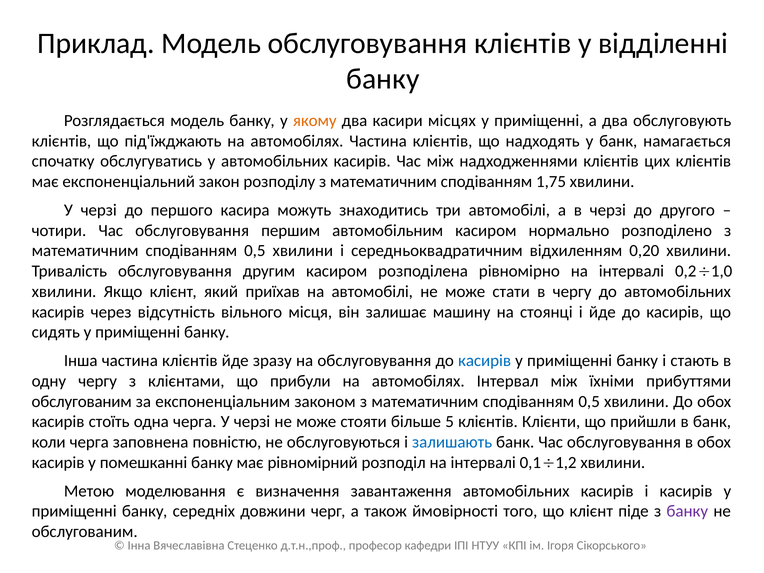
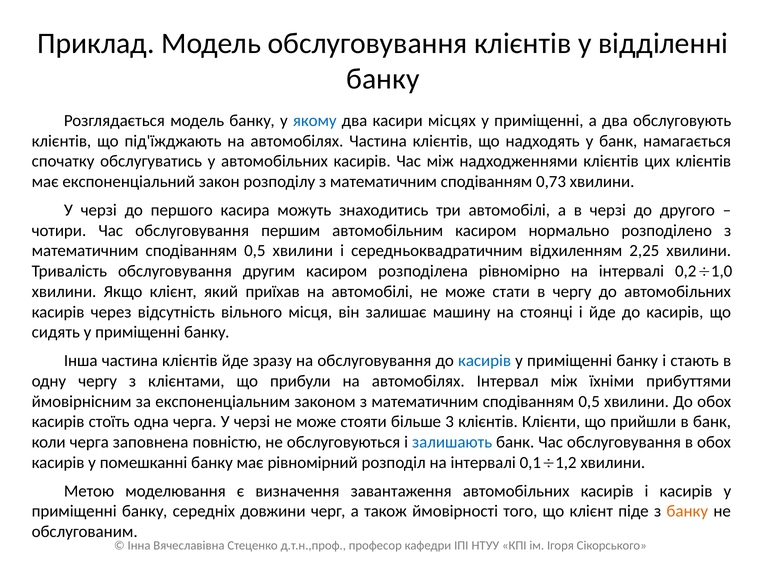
якому colour: orange -> blue
1,75: 1,75 -> 0,73
0,20: 0,20 -> 2,25
обслугованим at (82, 401): обслугованим -> ймовірнісним
5: 5 -> 3
банку at (687, 511) colour: purple -> orange
